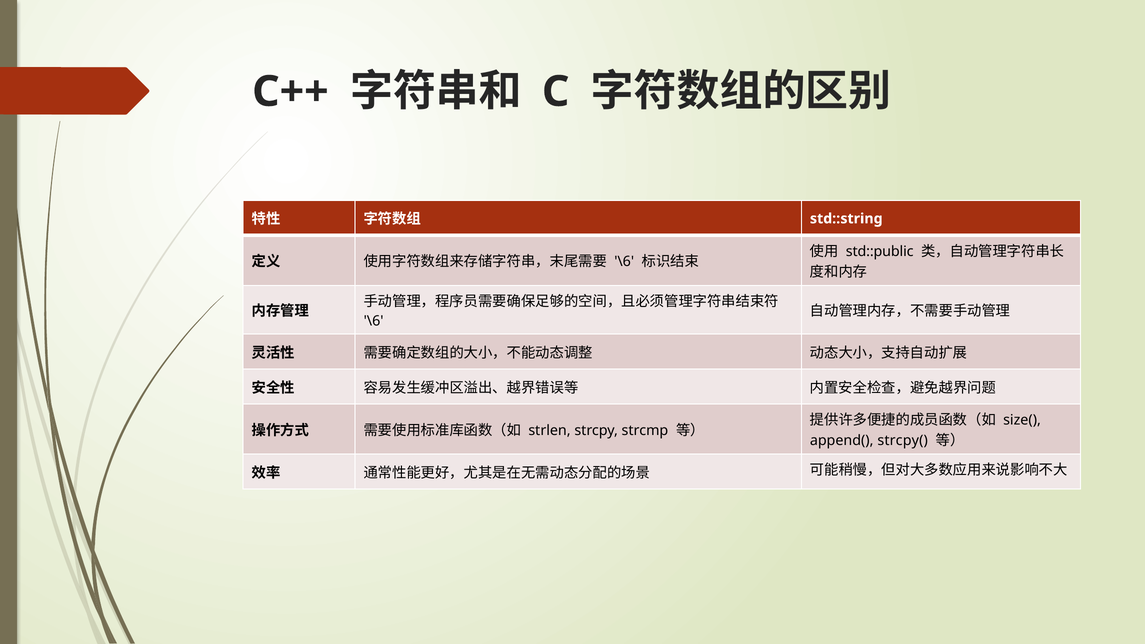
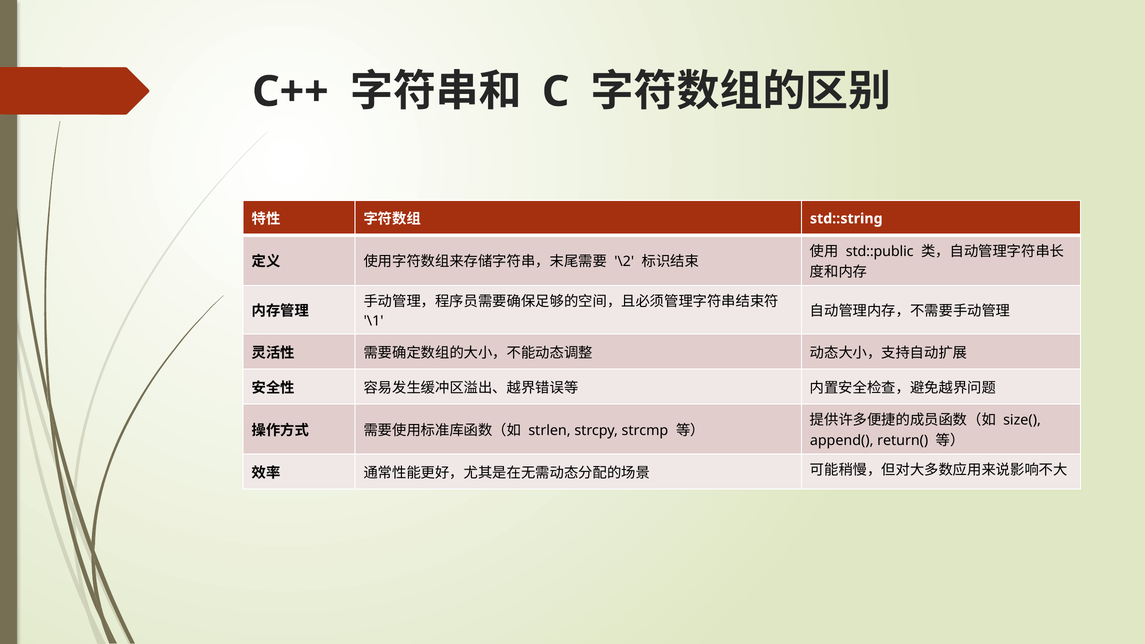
\6 at (624, 262): \6 -> \2
\6 at (374, 321): \6 -> \1
strcpy(: strcpy( -> return(
